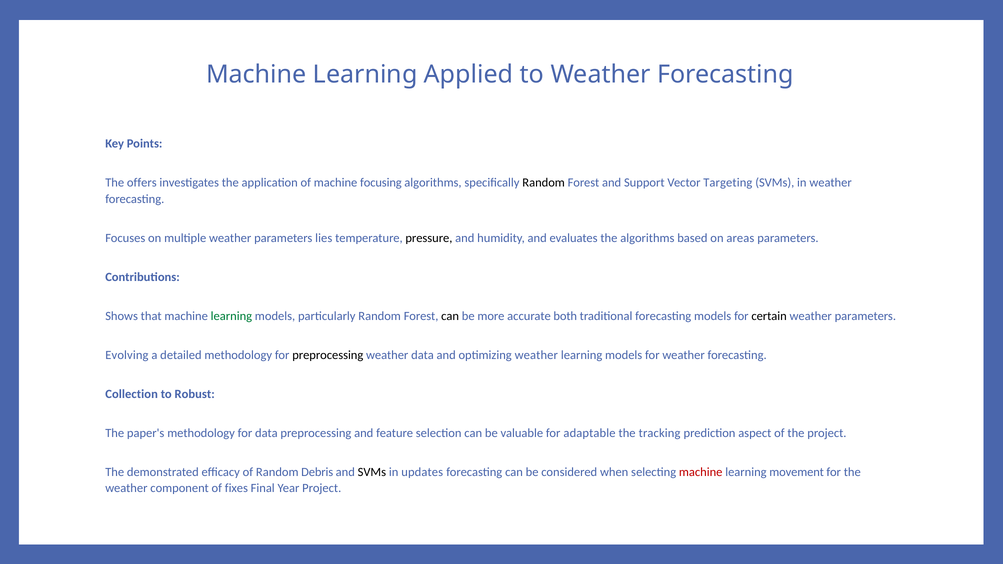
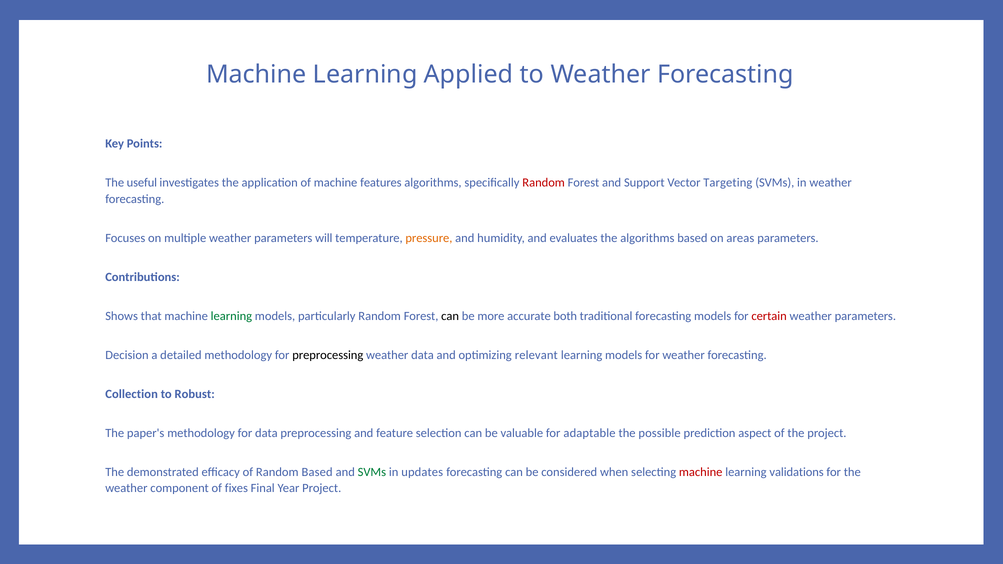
offers: offers -> useful
focusing: focusing -> features
Random at (544, 183) colour: black -> red
lies: lies -> will
pressure colour: black -> orange
certain colour: black -> red
Evolving: Evolving -> Decision
optimizing weather: weather -> relevant
tracking: tracking -> possible
Random Debris: Debris -> Based
SVMs at (372, 472) colour: black -> green
movement: movement -> validations
